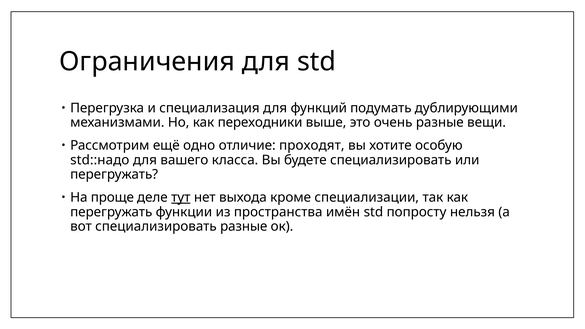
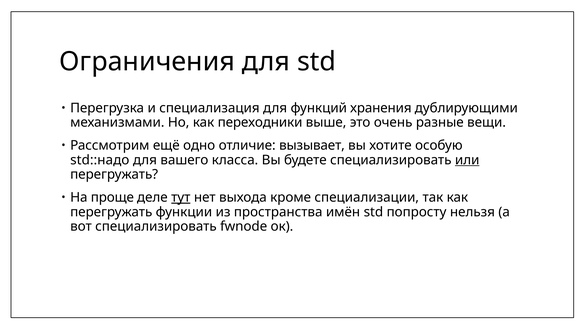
подумать: подумать -> хранения
проходят: проходят -> вызывает
или underline: none -> present
специализировать разные: разные -> fwnode
